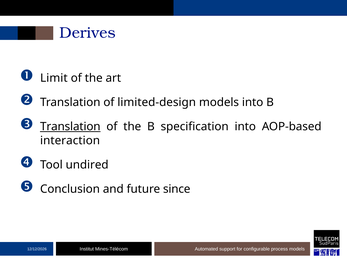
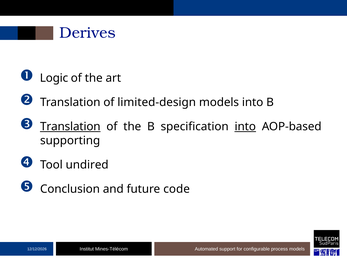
Limit: Limit -> Logic
into at (245, 127) underline: none -> present
interaction: interaction -> supporting
since: since -> code
